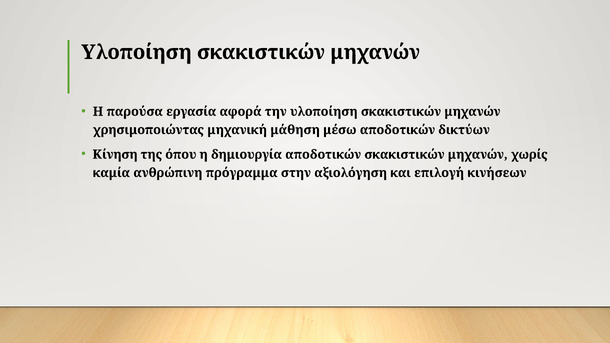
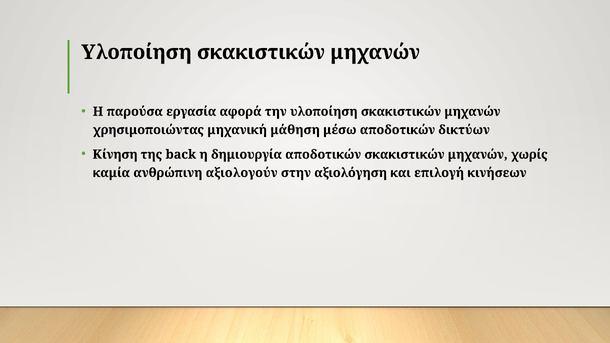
όπου: όπου -> back
πρόγραμμα: πρόγραμμα -> αξιολογούν
